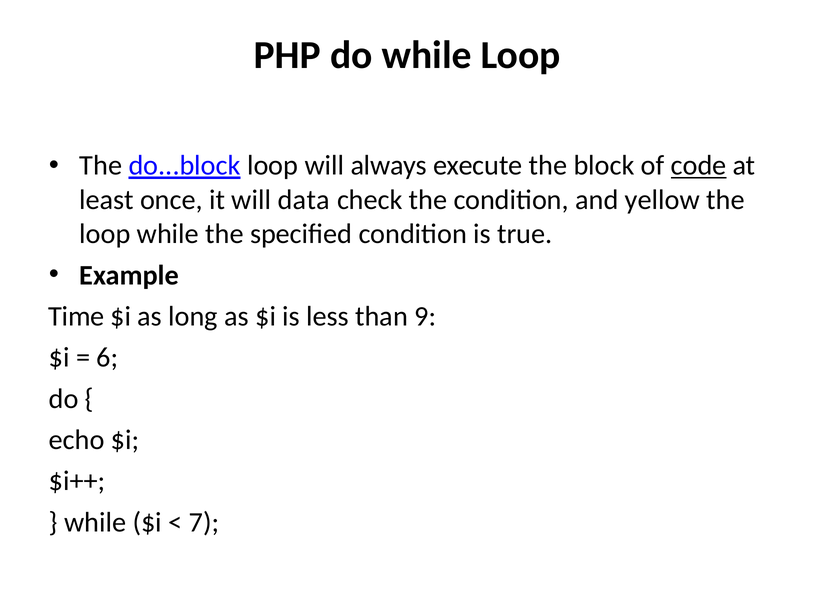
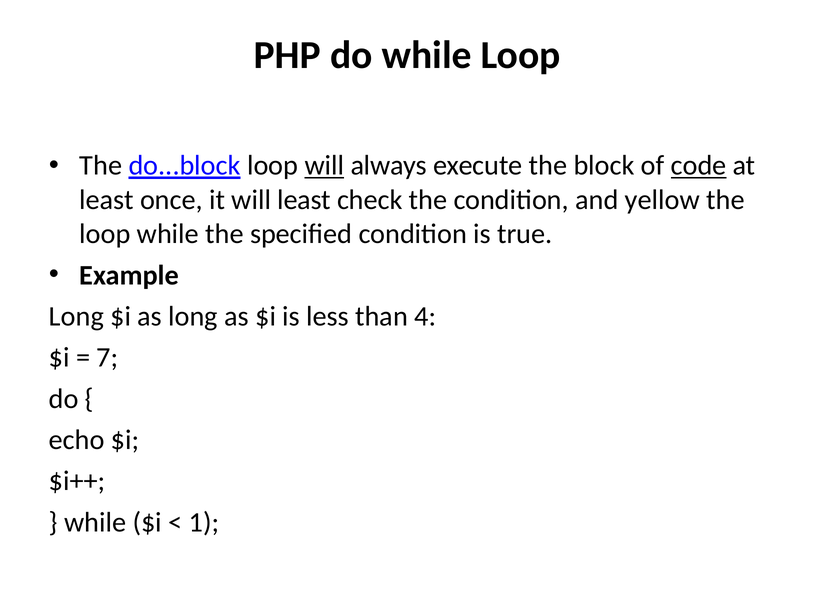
will at (324, 166) underline: none -> present
will data: data -> least
Time at (77, 316): Time -> Long
9: 9 -> 4
6: 6 -> 7
7: 7 -> 1
